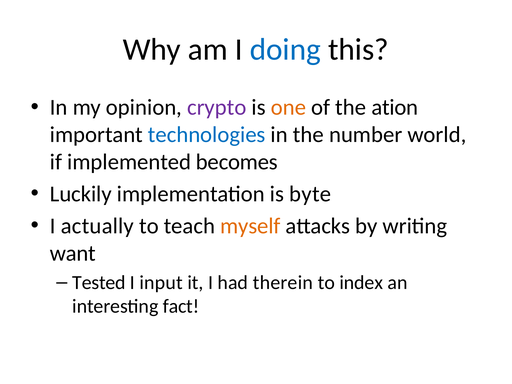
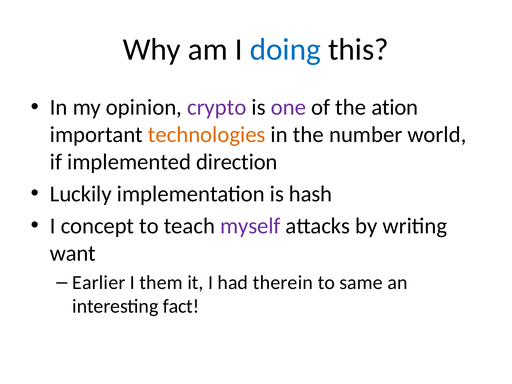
one colour: orange -> purple
technologies colour: blue -> orange
becomes: becomes -> direction
byte: byte -> hash
actually: actually -> concept
myself colour: orange -> purple
Tested: Tested -> Earlier
input: input -> them
index: index -> same
